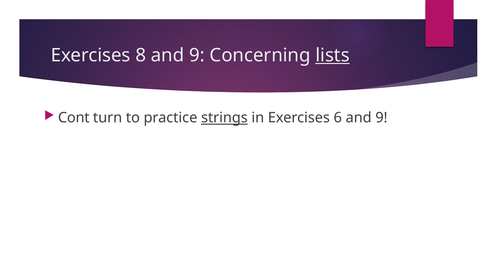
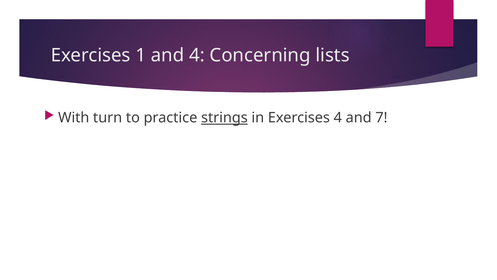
8: 8 -> 1
9 at (197, 55): 9 -> 4
lists underline: present -> none
Cont: Cont -> With
Exercises 6: 6 -> 4
9 at (381, 118): 9 -> 7
